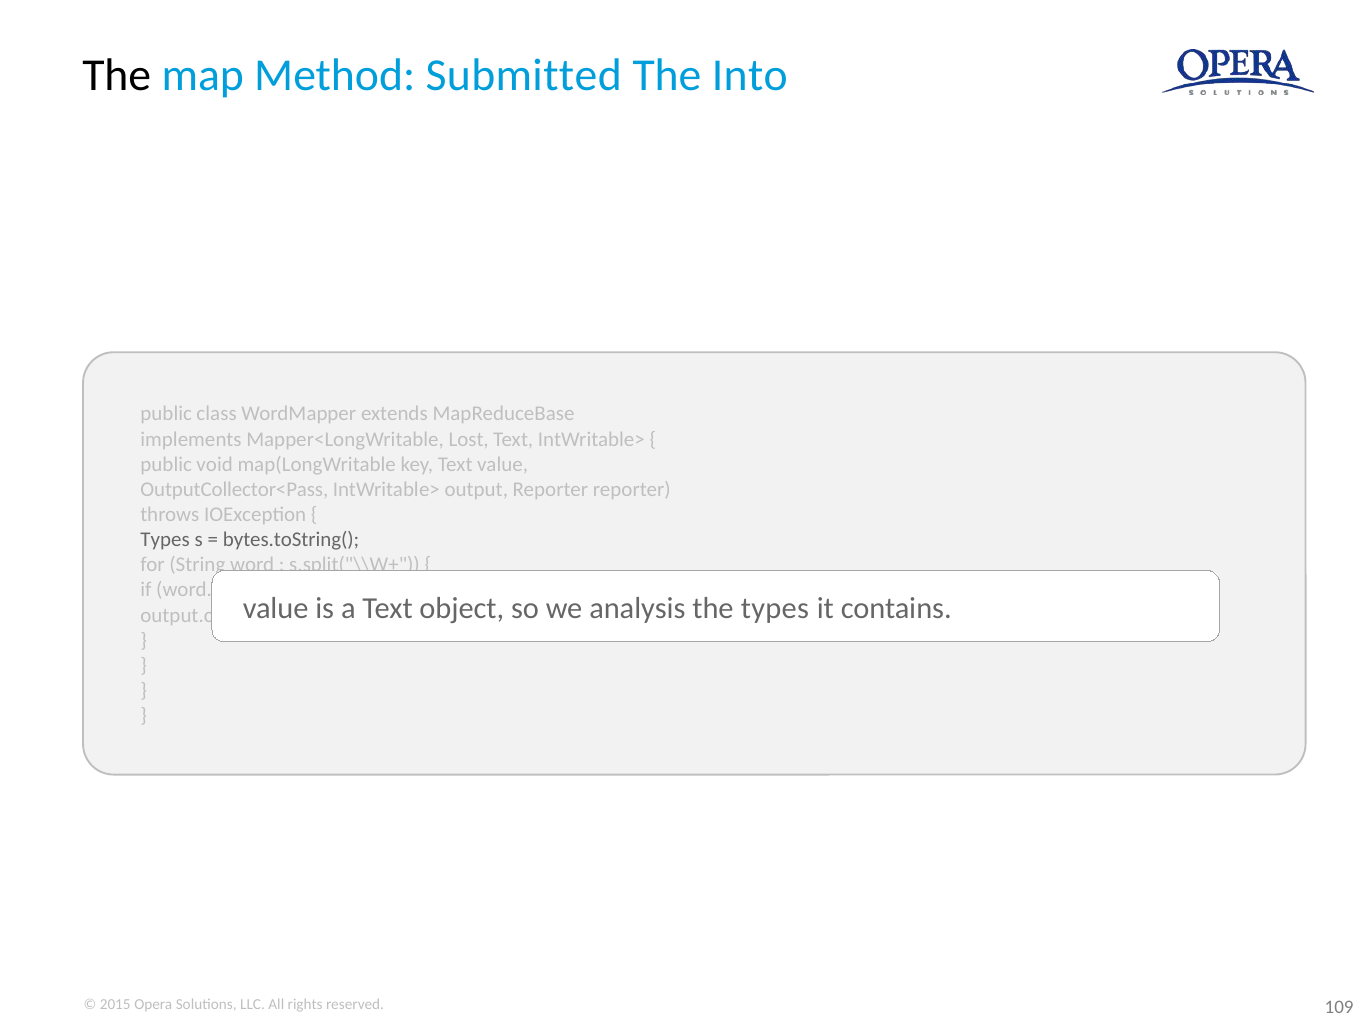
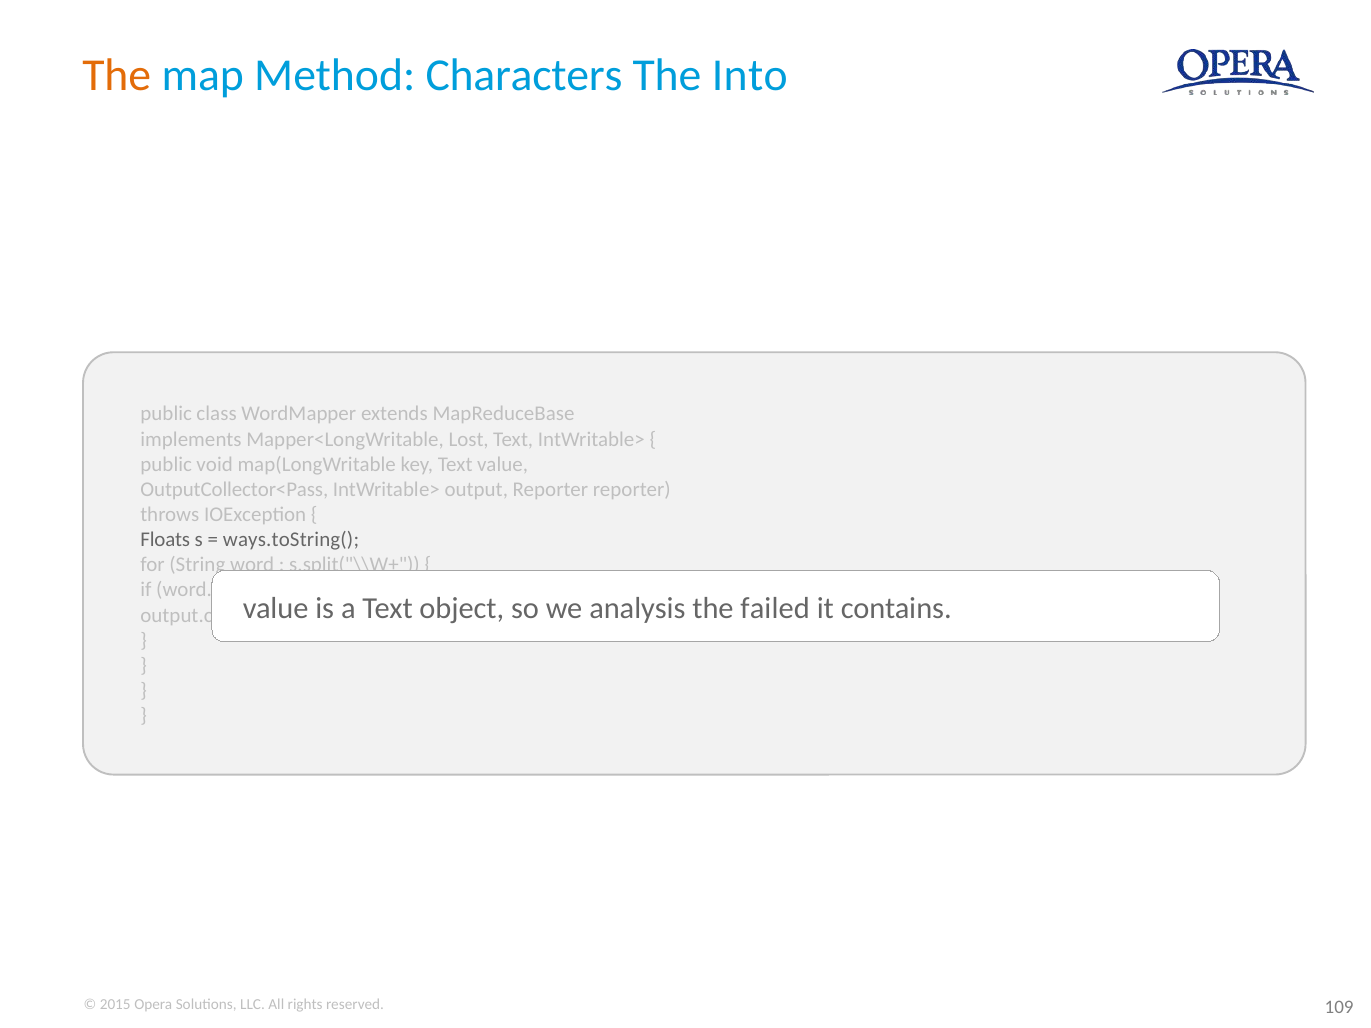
The at (117, 75) colour: black -> orange
Submitted: Submitted -> Characters
Types at (165, 540): Types -> Floats
bytes.toString(: bytes.toString( -> ways.toString(
the types: types -> failed
